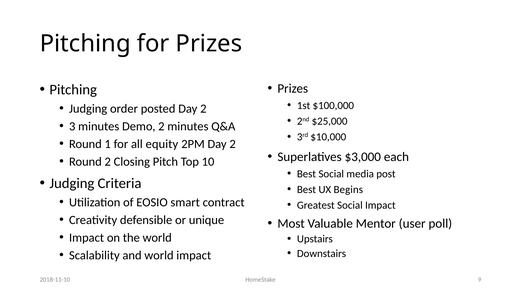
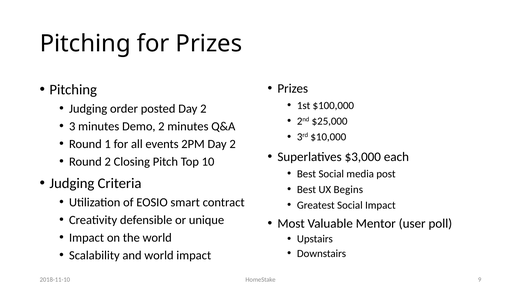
equity: equity -> events
